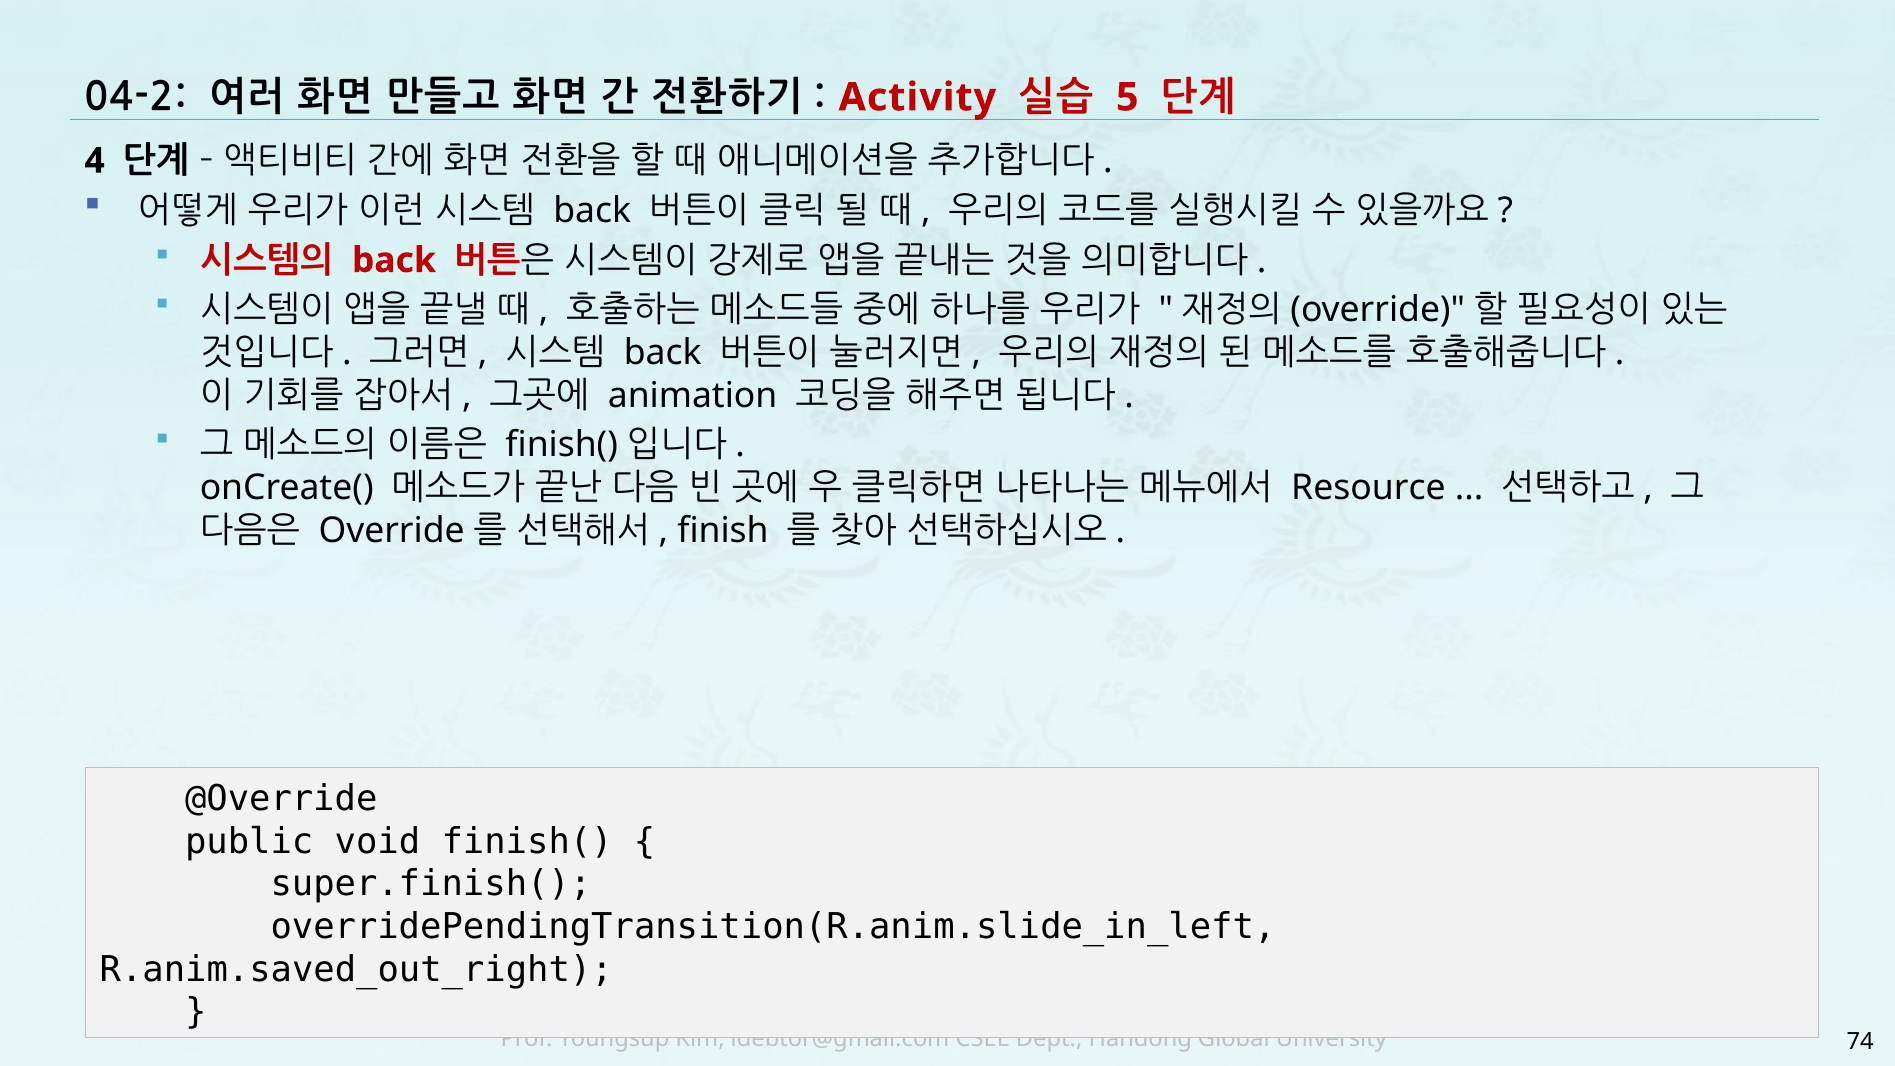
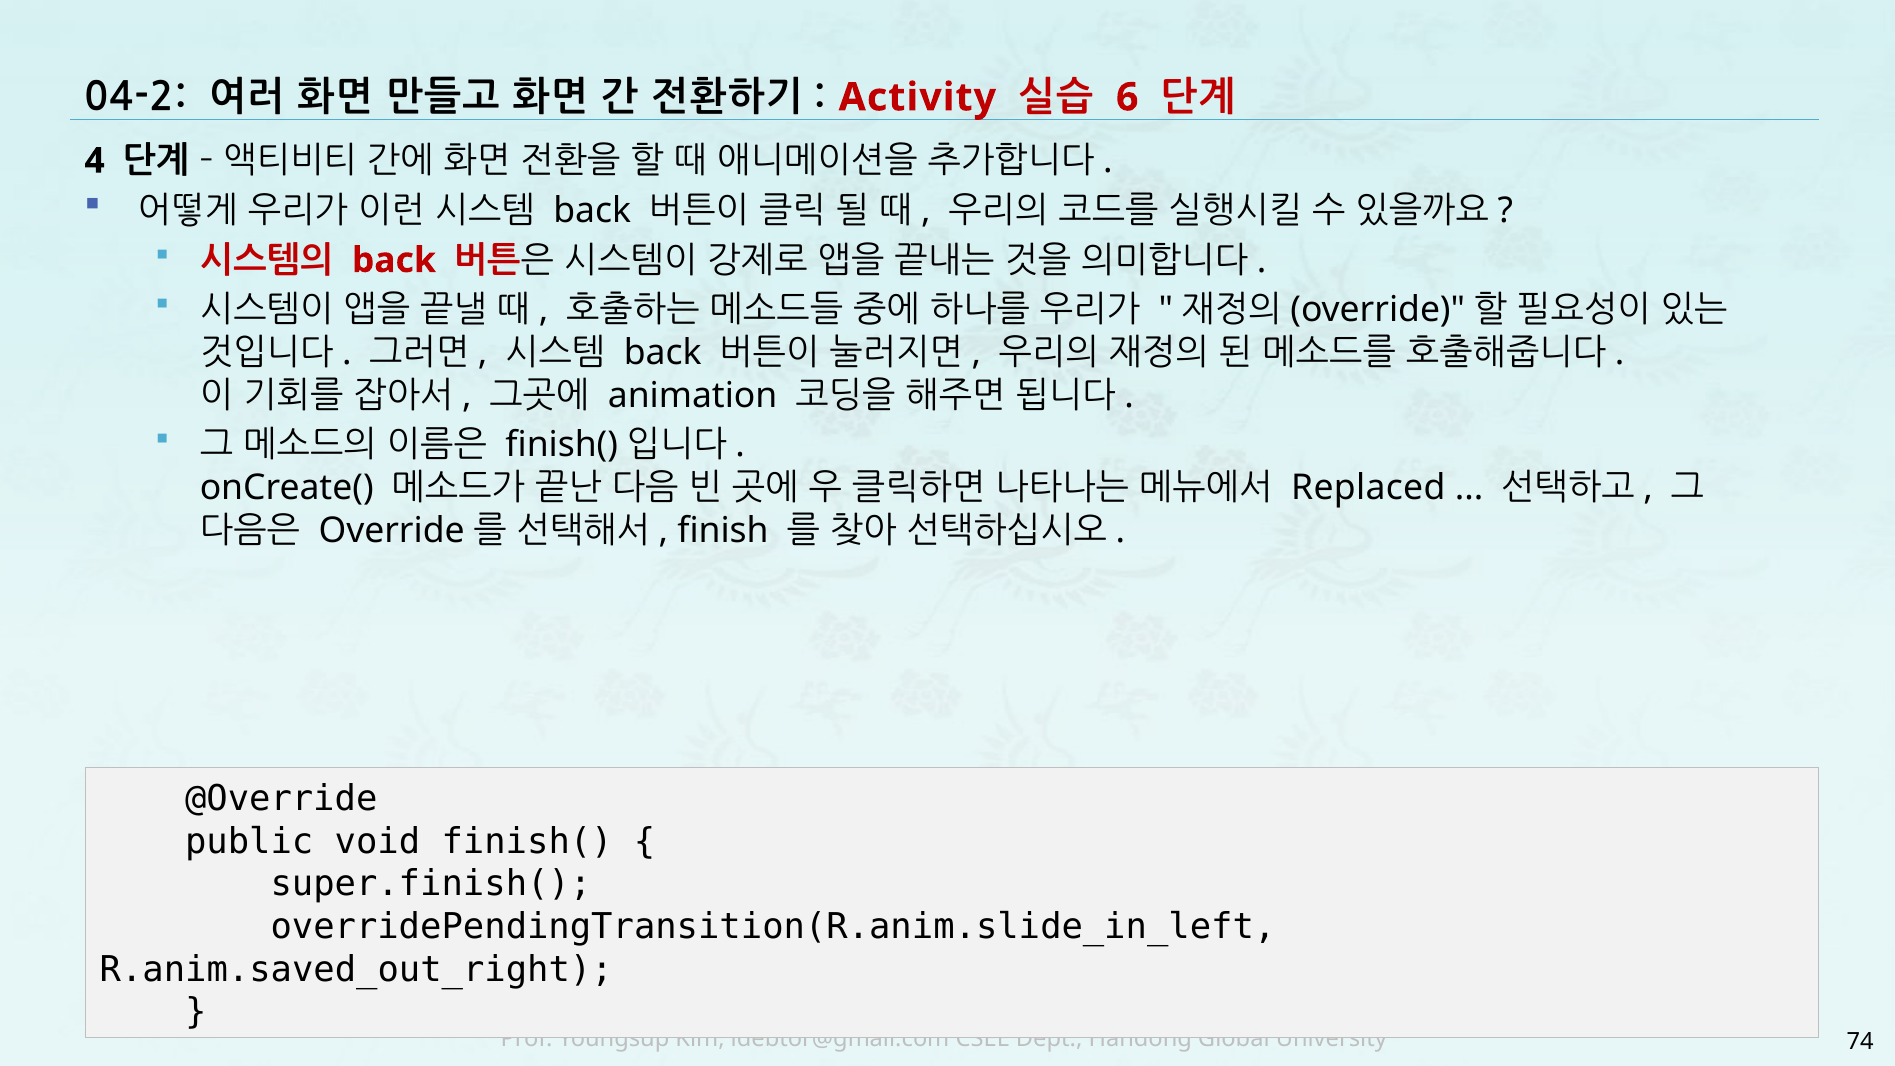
5: 5 -> 6
Resource: Resource -> Replaced
